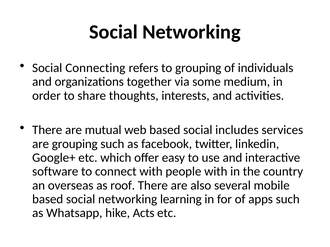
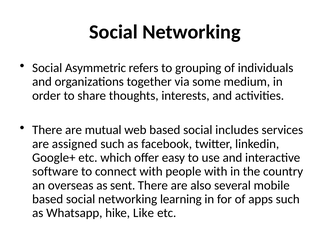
Connecting: Connecting -> Asymmetric
are grouping: grouping -> assigned
roof: roof -> sent
Acts: Acts -> Like
